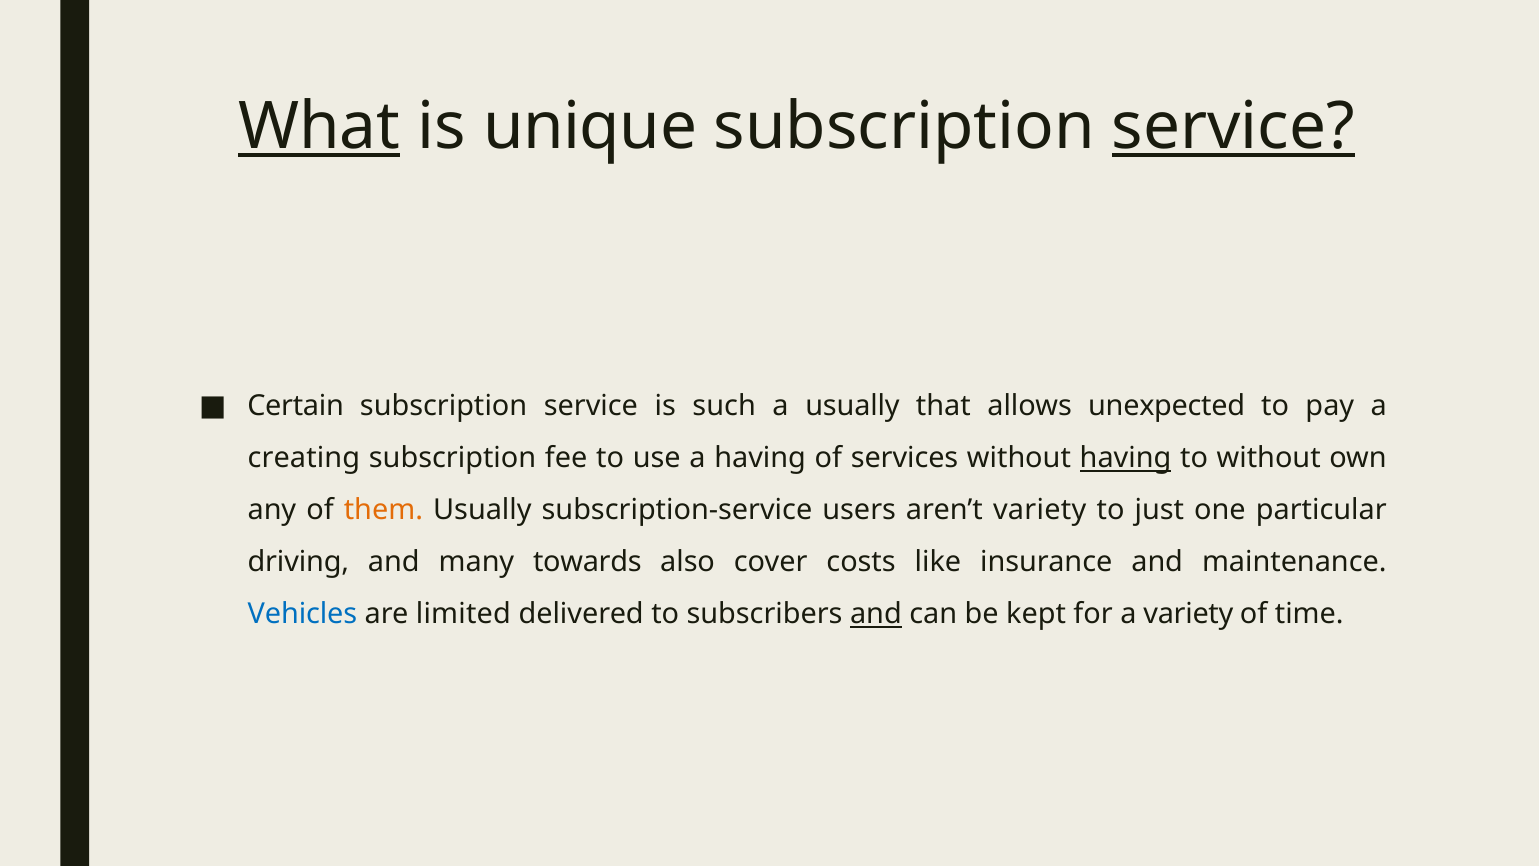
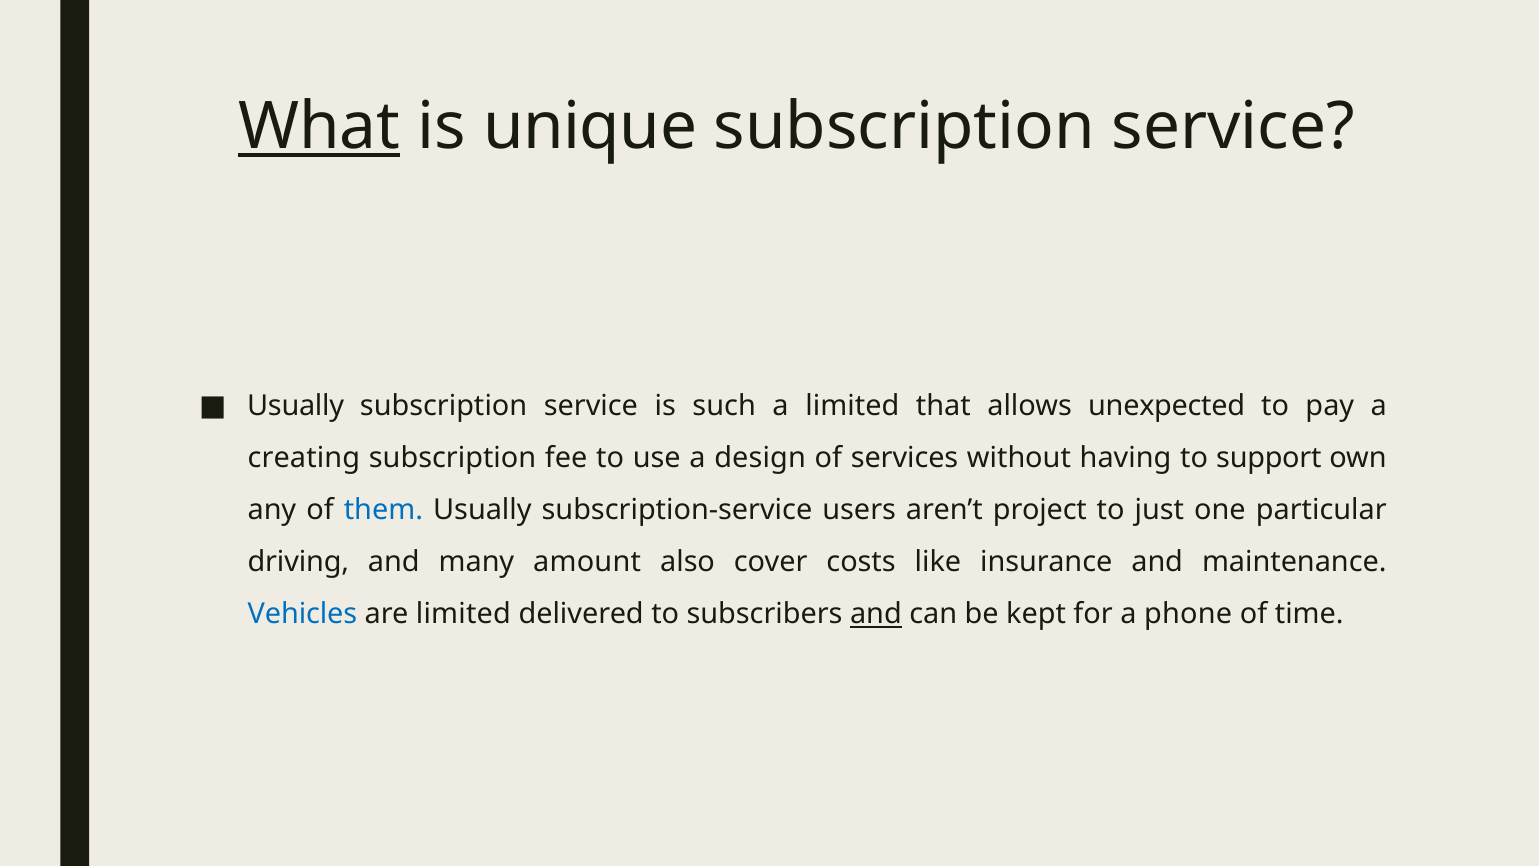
service at (1233, 127) underline: present -> none
Certain at (296, 406): Certain -> Usually
a usually: usually -> limited
a having: having -> design
having at (1126, 458) underline: present -> none
to without: without -> support
them colour: orange -> blue
aren’t variety: variety -> project
towards: towards -> amount
a variety: variety -> phone
